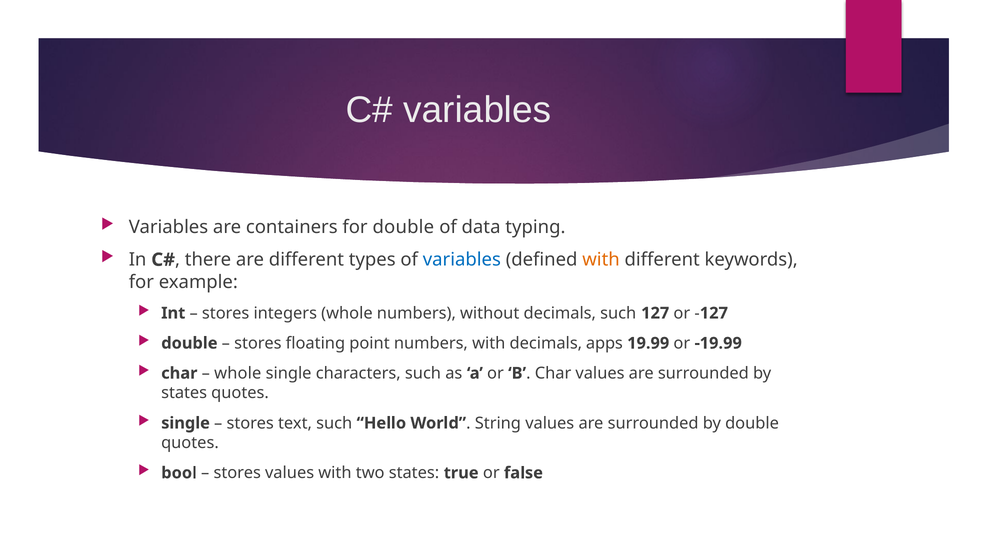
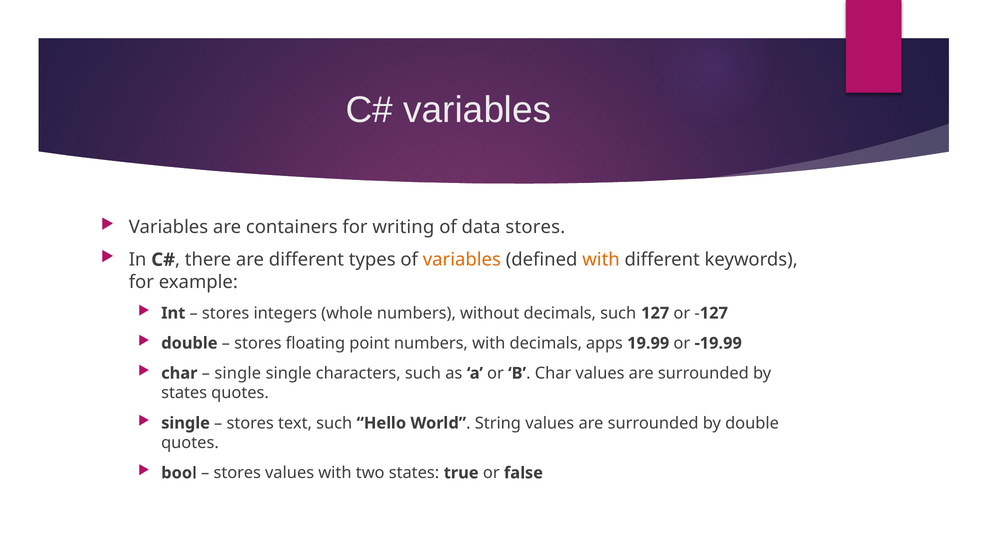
for double: double -> writing
data typing: typing -> stores
variables at (462, 260) colour: blue -> orange
whole at (238, 373): whole -> single
